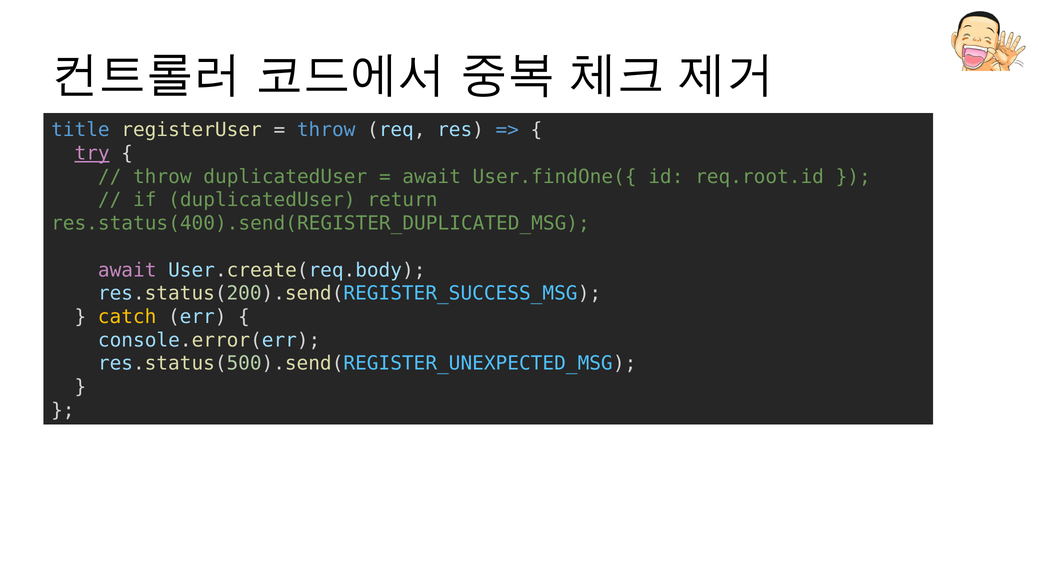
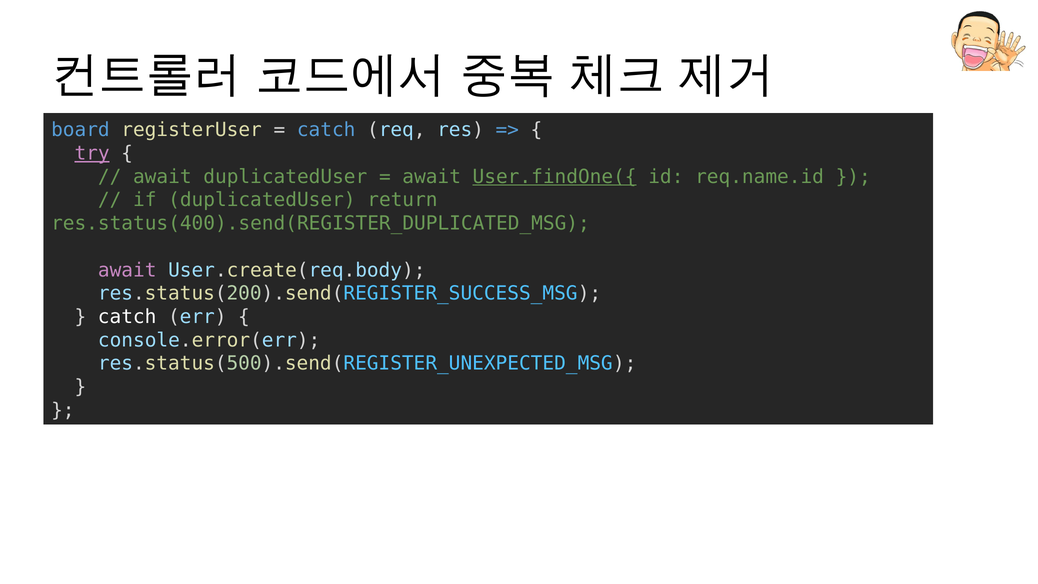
title: title -> board
throw at (326, 130): throw -> catch
throw at (162, 177): throw -> await
User.findOne({ underline: none -> present
req.root.id: req.root.id -> req.name.id
catch at (127, 317) colour: yellow -> white
